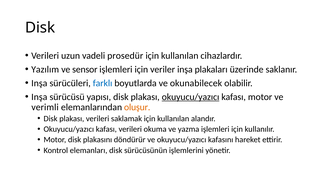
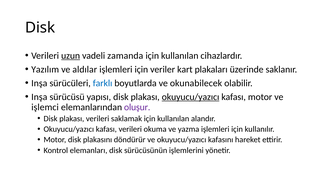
uzun underline: none -> present
prosedür: prosedür -> zamanda
sensor: sensor -> aldılar
veriler inşa: inşa -> kart
verimli: verimli -> işlemci
oluşur colour: orange -> purple
